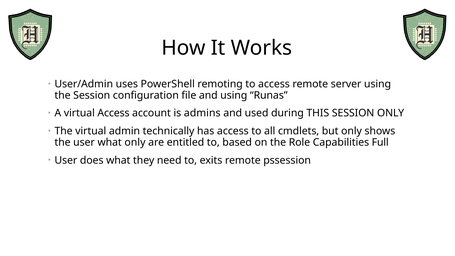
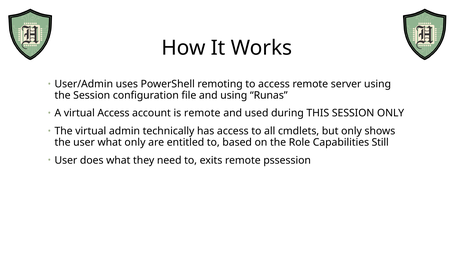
is admins: admins -> remote
Full: Full -> Still
